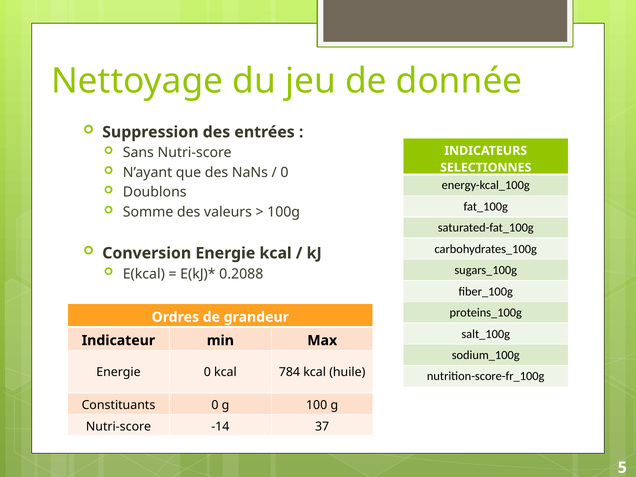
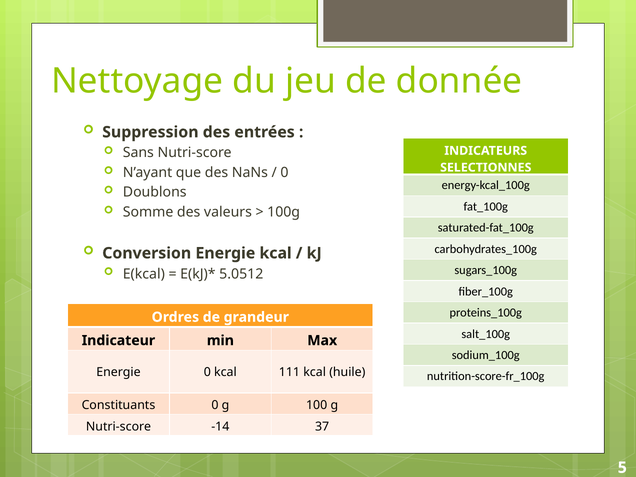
0.2088: 0.2088 -> 5.0512
784: 784 -> 111
